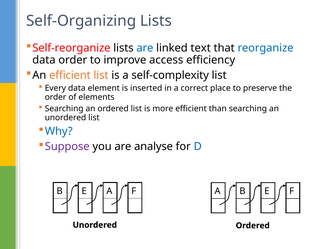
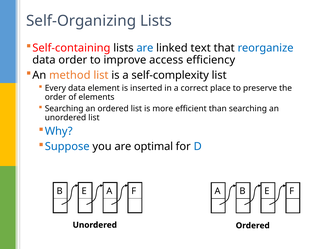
Self-reorganize: Self-reorganize -> Self-containing
An efficient: efficient -> method
Suppose colour: purple -> blue
analyse: analyse -> optimal
